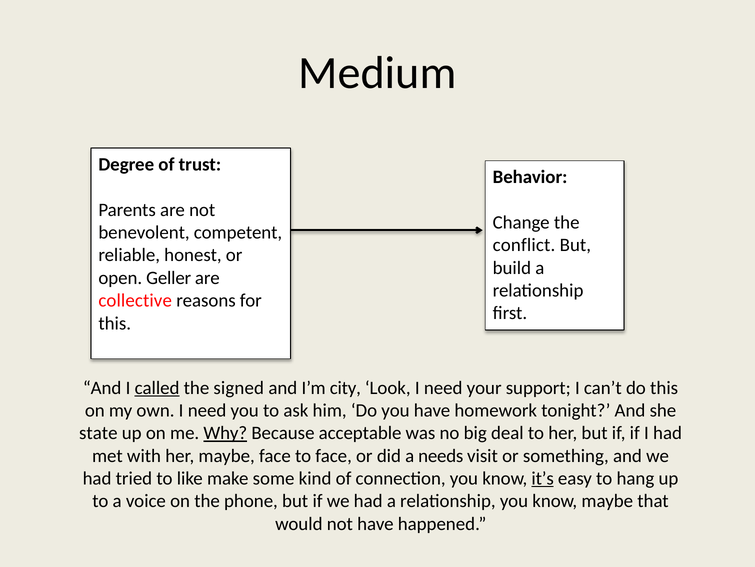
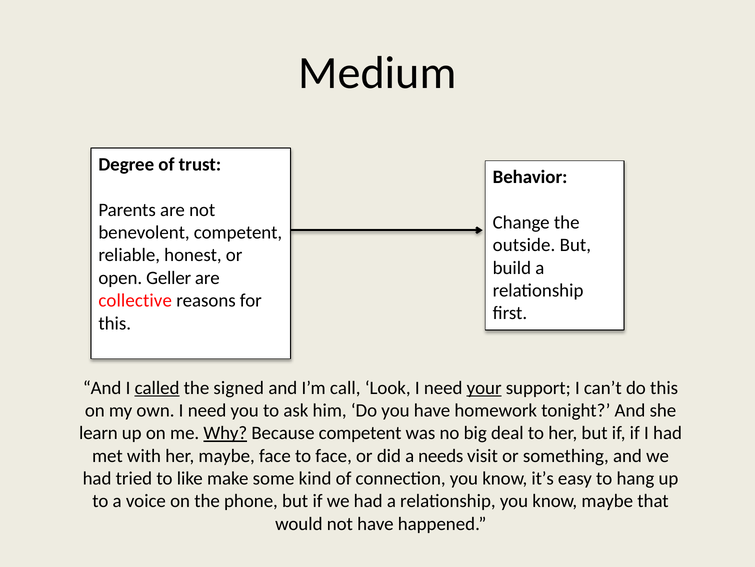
conflict: conflict -> outside
city: city -> call
your underline: none -> present
state: state -> learn
Because acceptable: acceptable -> competent
it’s underline: present -> none
